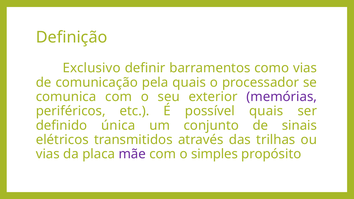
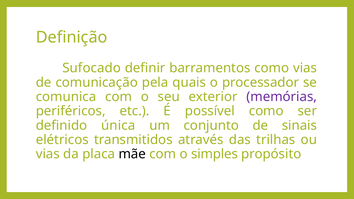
Exclusivo: Exclusivo -> Sufocado
possível quais: quais -> como
mãe colour: purple -> black
